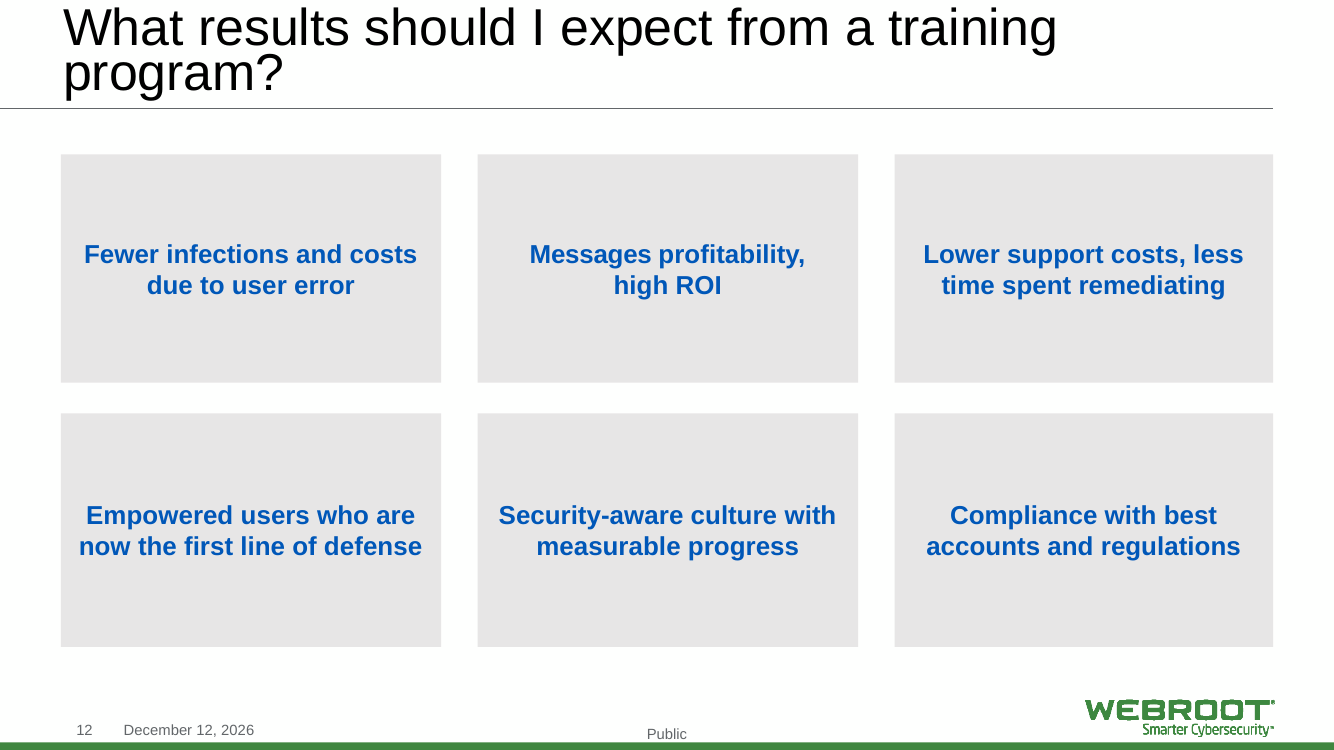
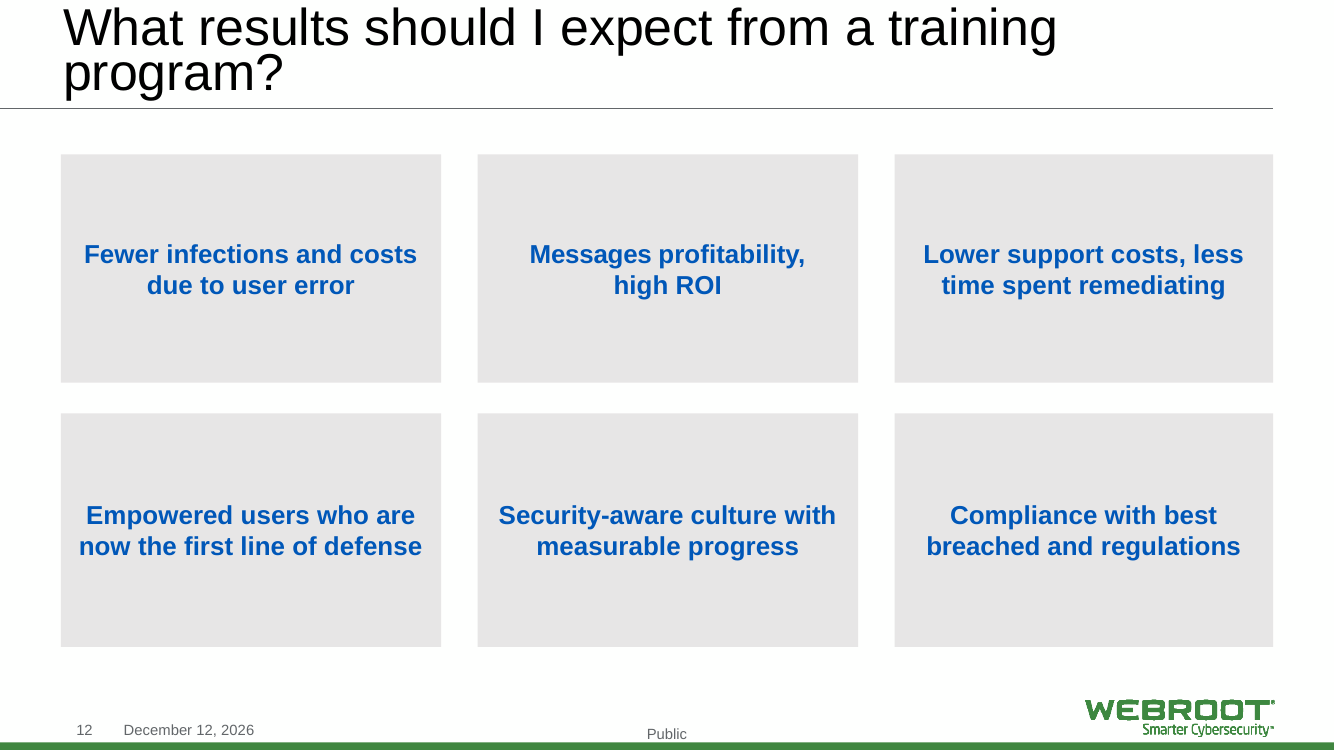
accounts: accounts -> breached
